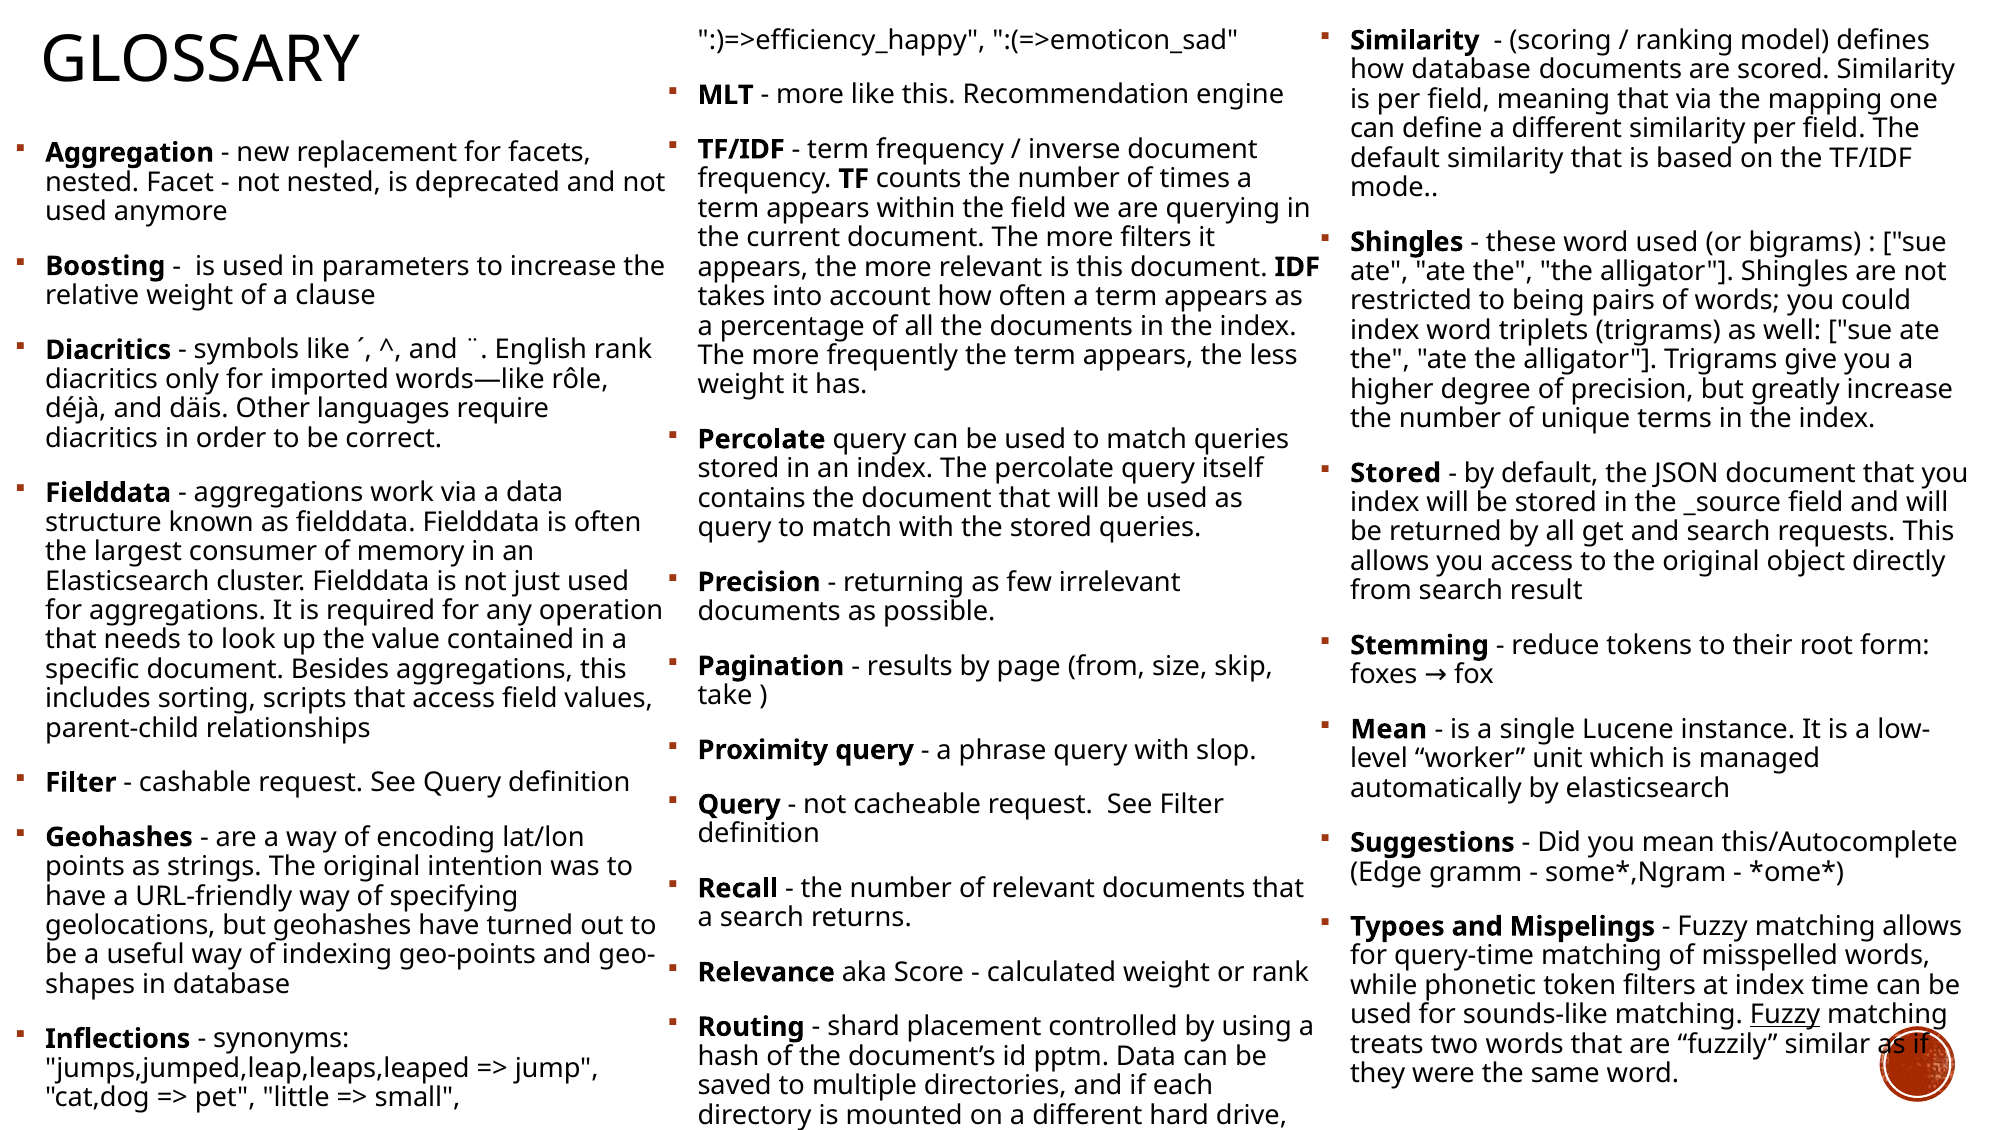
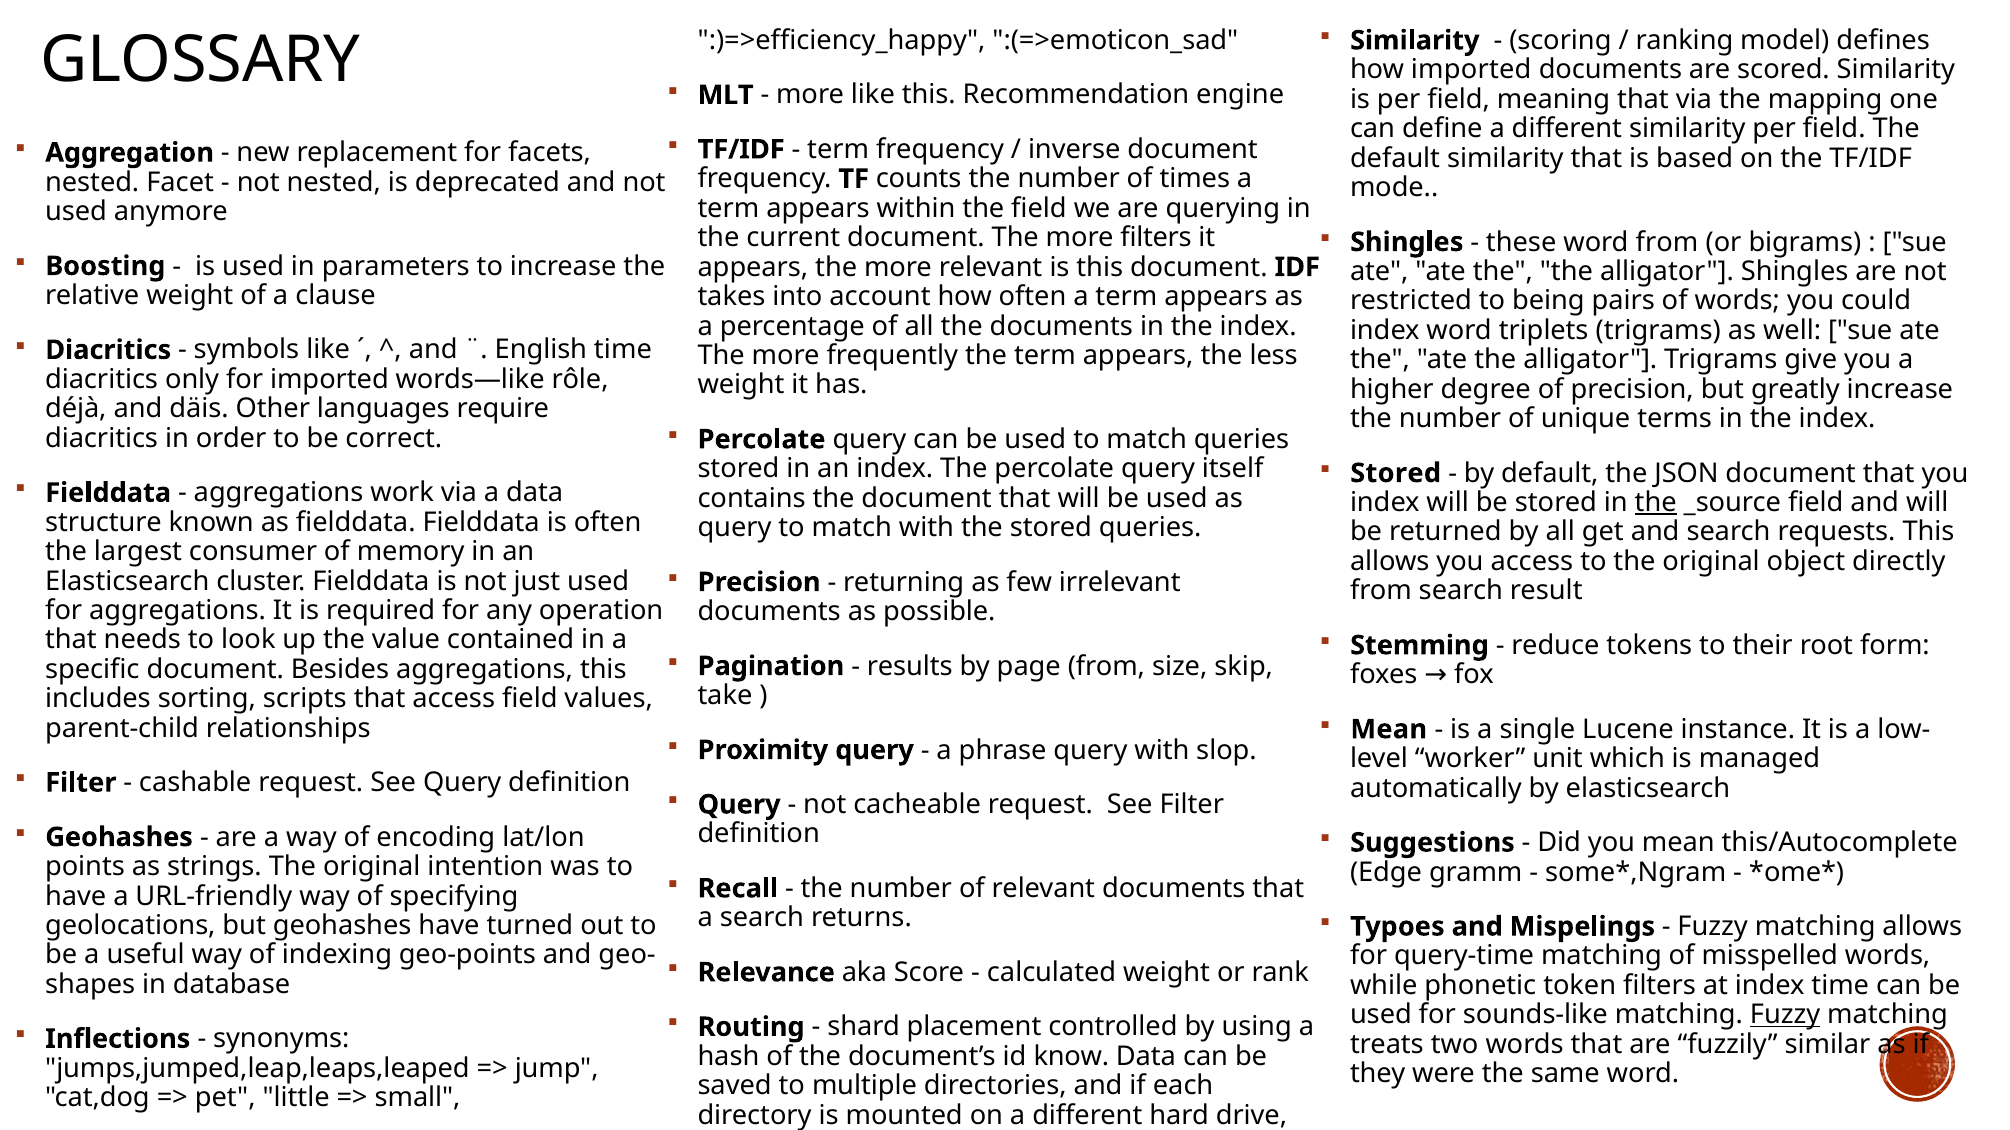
how database: database -> imported
word used: used -> from
English rank: rank -> time
the at (1656, 503) underline: none -> present
pptm: pptm -> know
